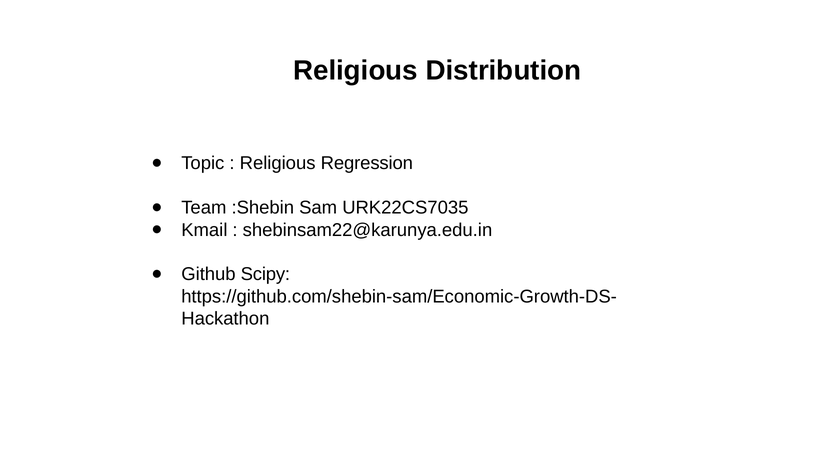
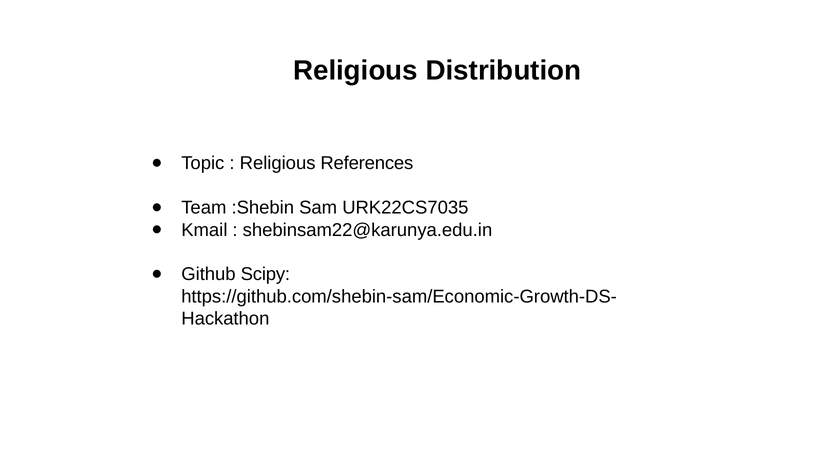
Regression: Regression -> References
